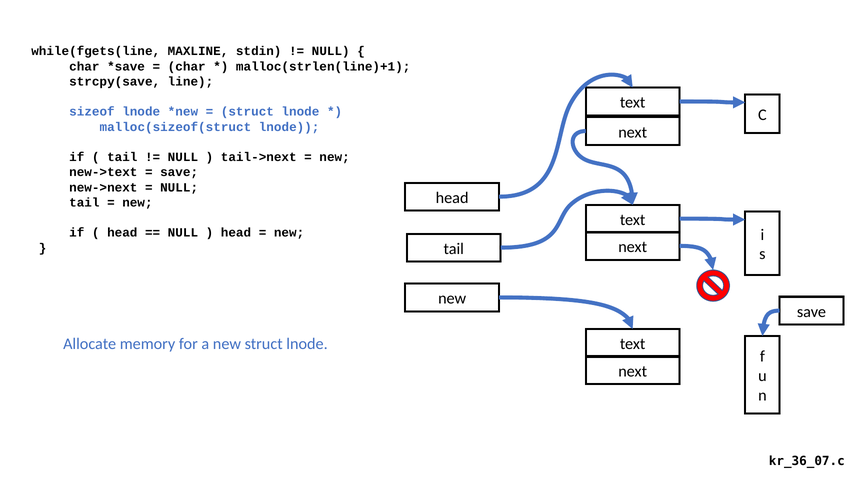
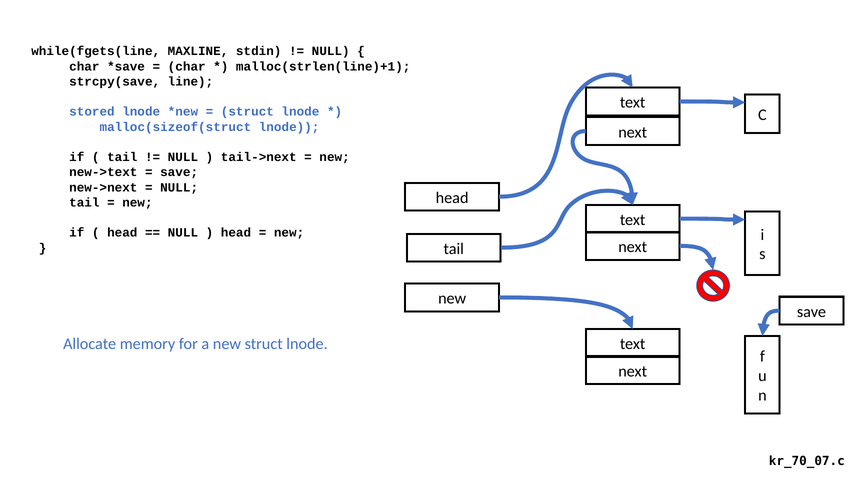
sizeof: sizeof -> stored
kr_36_07.c: kr_36_07.c -> kr_70_07.c
